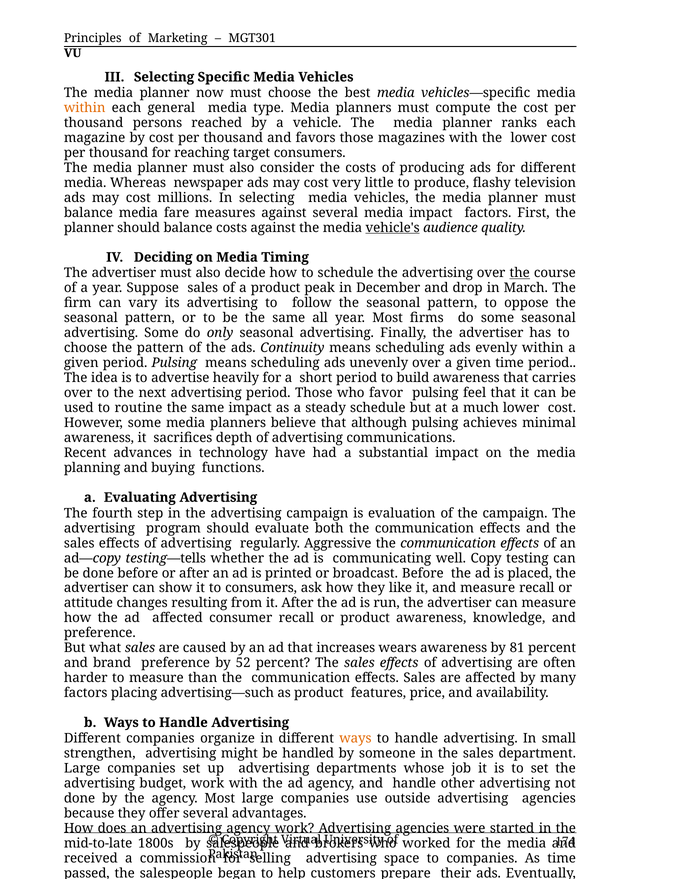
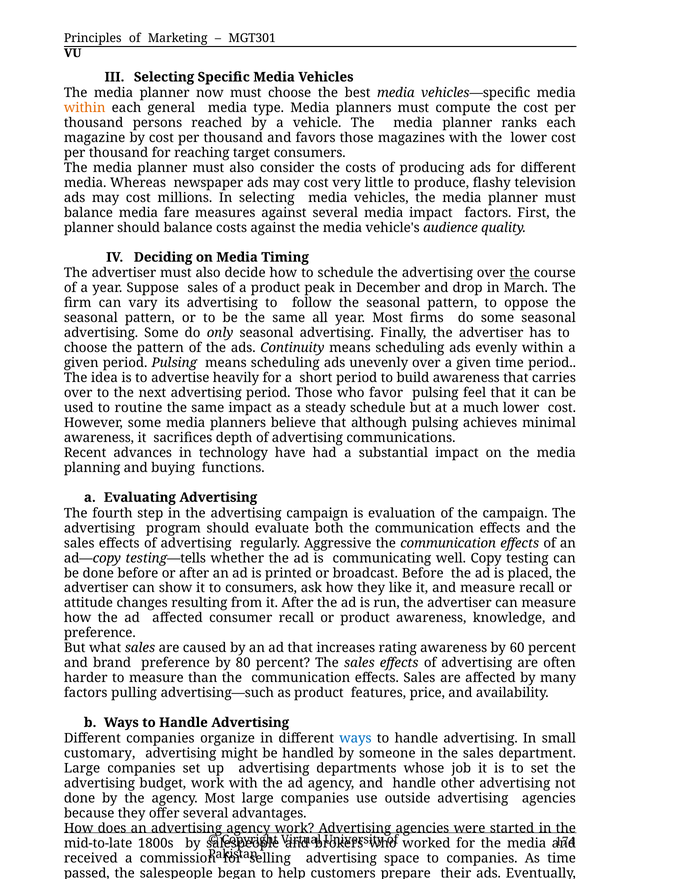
vehicle's underline: present -> none
wears: wears -> rating
81: 81 -> 60
52: 52 -> 80
placing: placing -> pulling
ways at (355, 738) colour: orange -> blue
strengthen: strengthen -> customary
